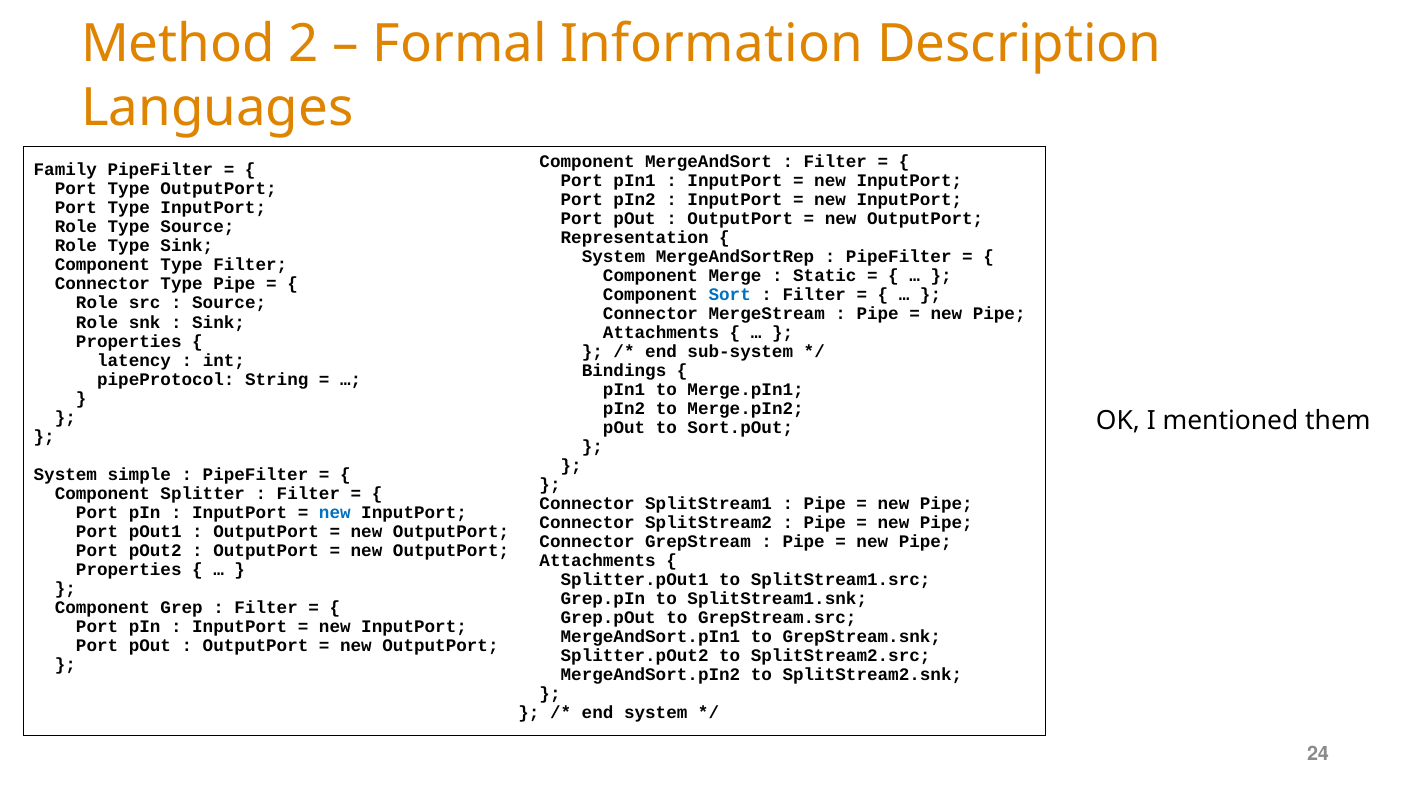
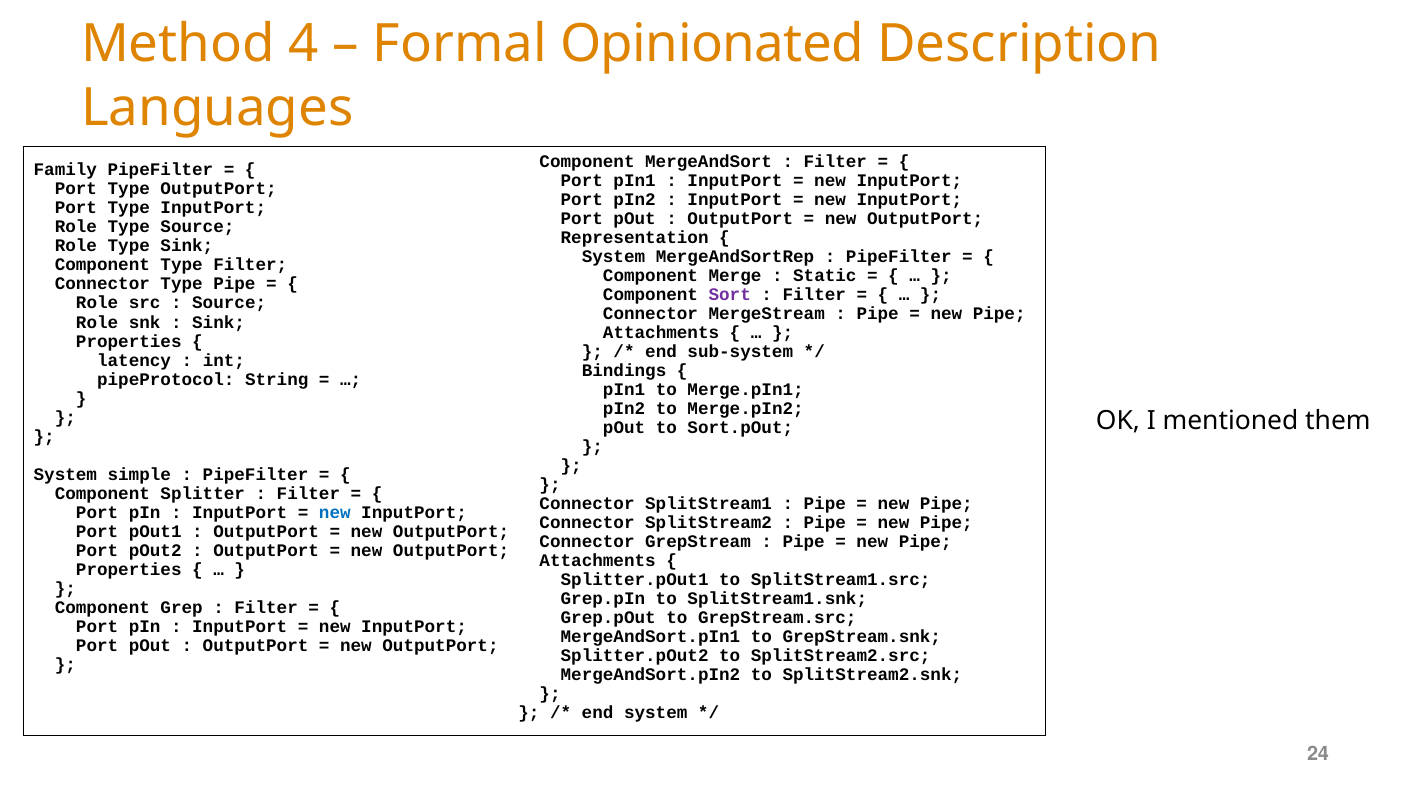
2: 2 -> 4
Information: Information -> Opinionated
Sort colour: blue -> purple
